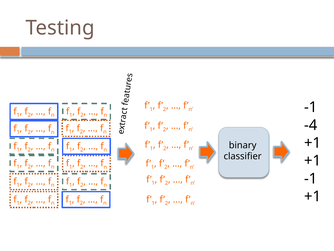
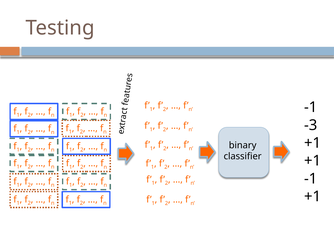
-4: -4 -> -3
